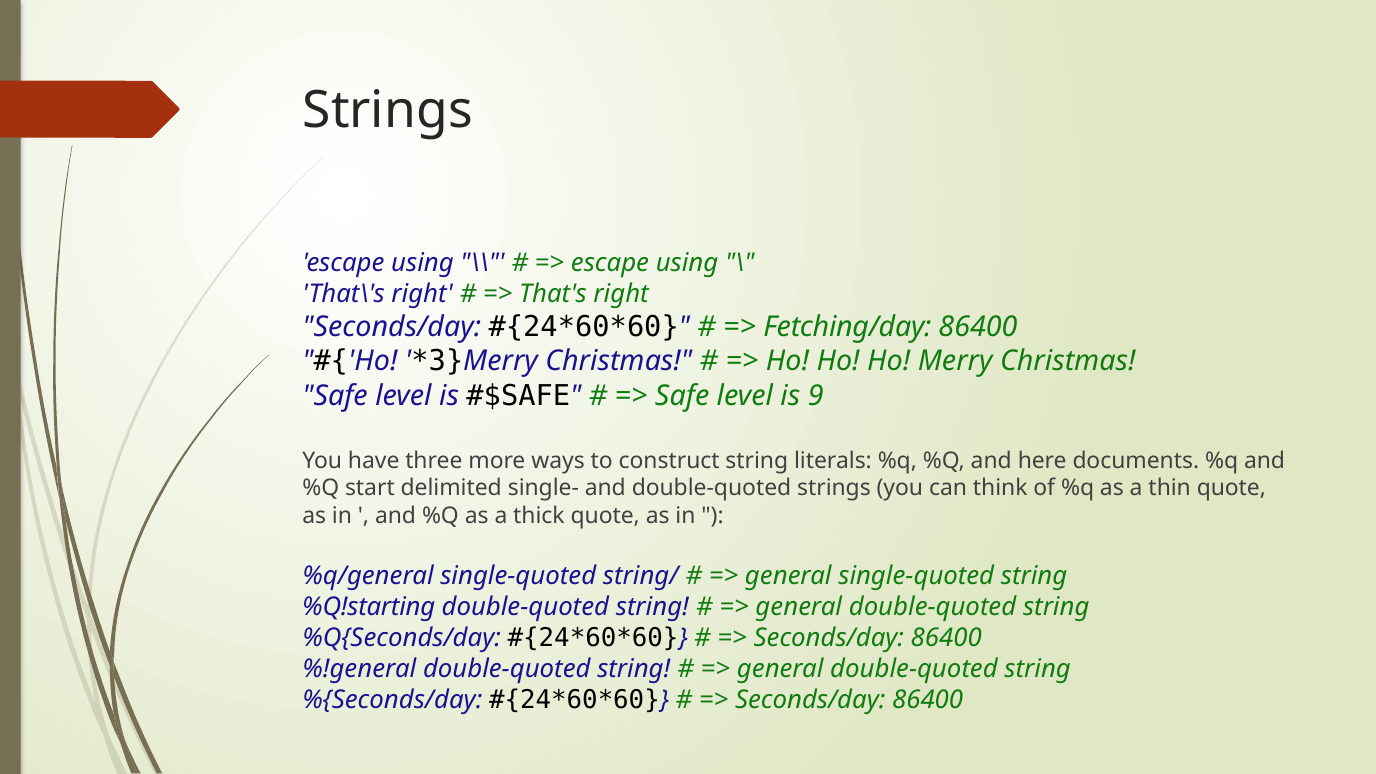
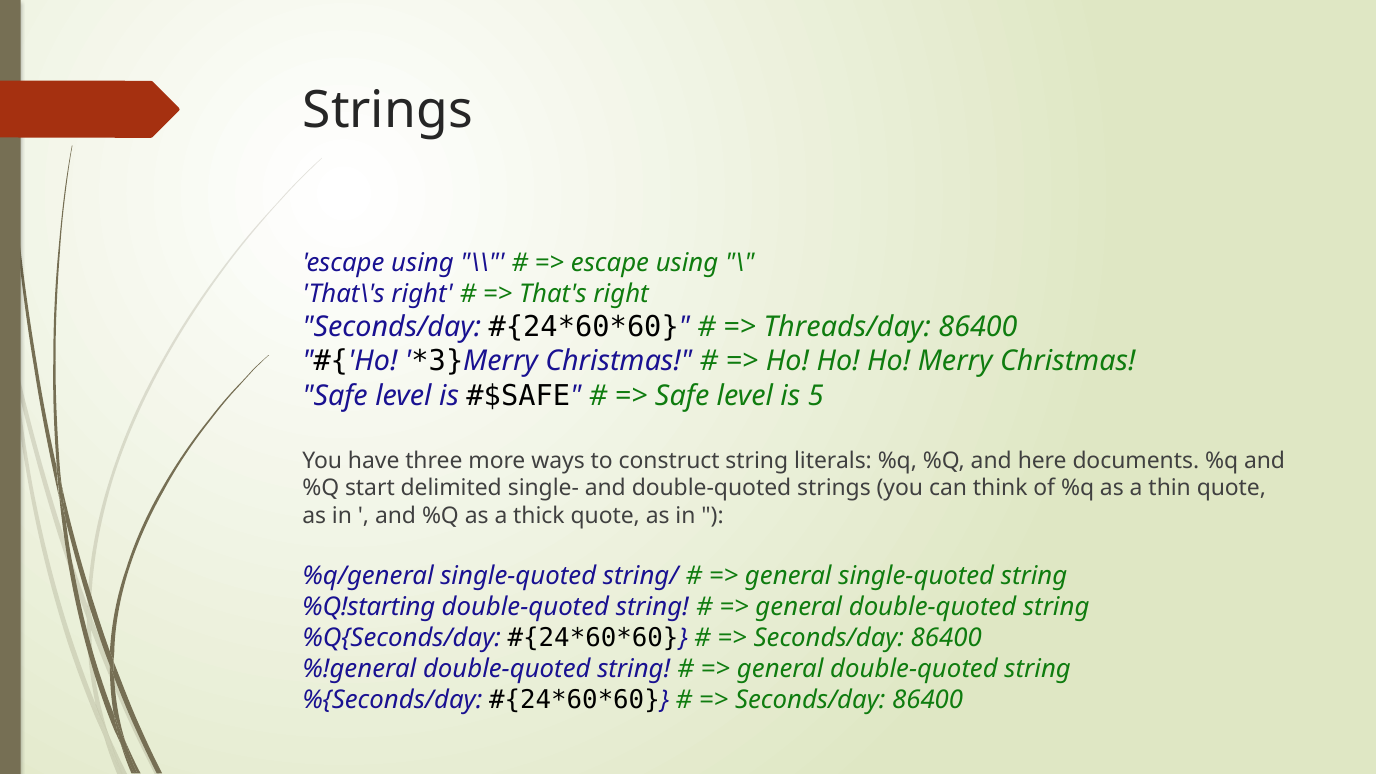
Fetching/day: Fetching/day -> Threads/day
9: 9 -> 5
